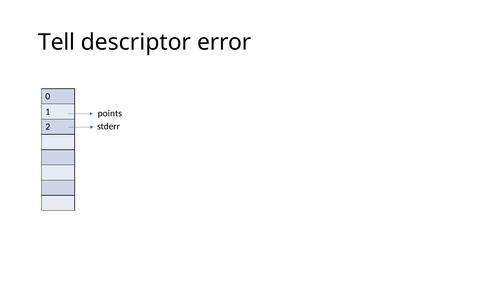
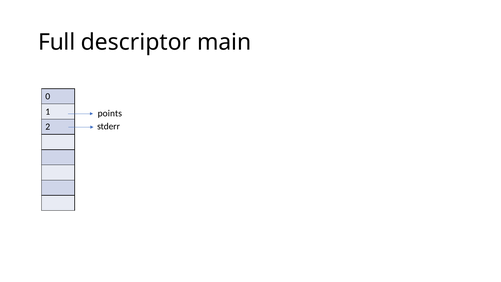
Tell: Tell -> Full
error: error -> main
